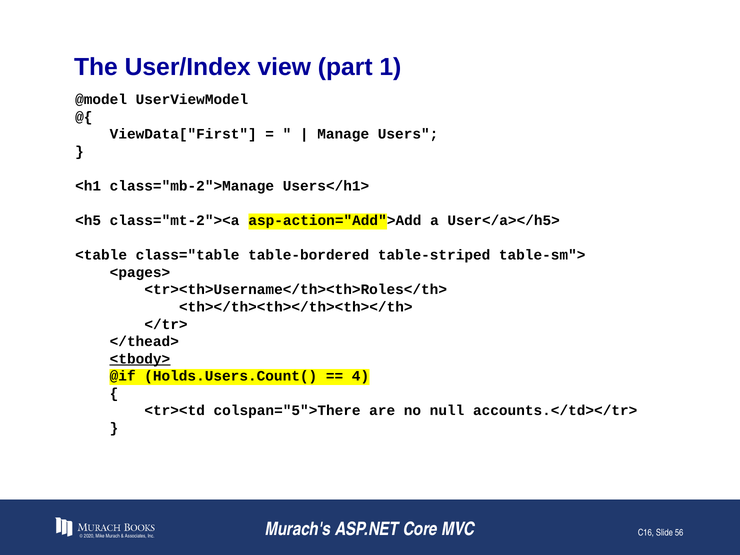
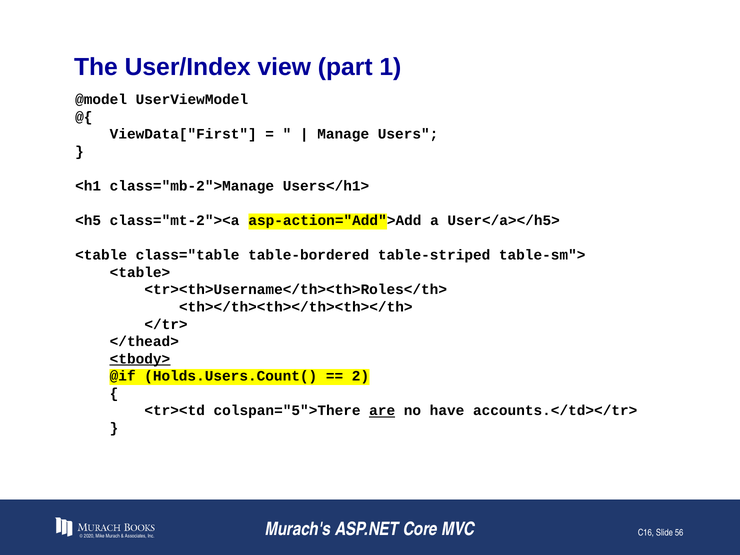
<pages>: <pages> -> <table>
4: 4 -> 2
are underline: none -> present
null: null -> have
